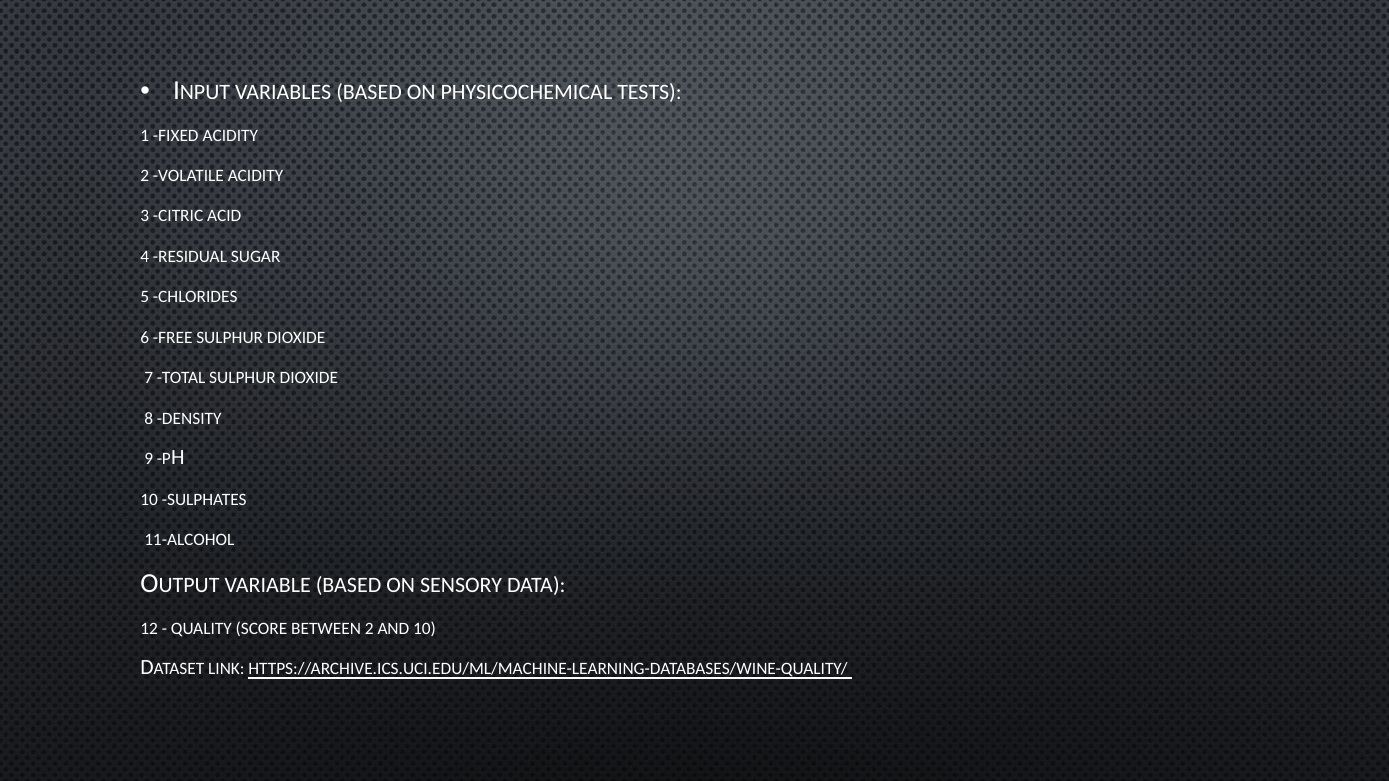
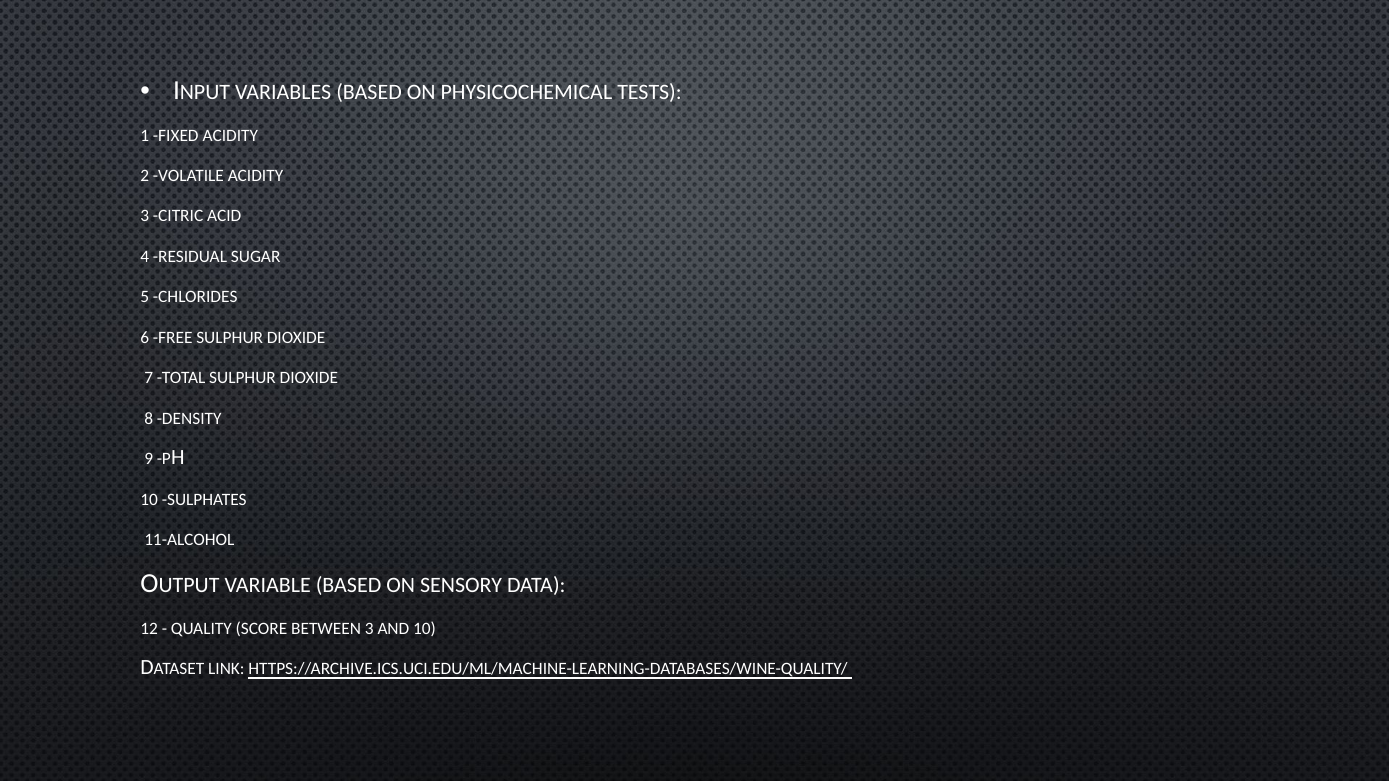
BETWEEN 2: 2 -> 3
